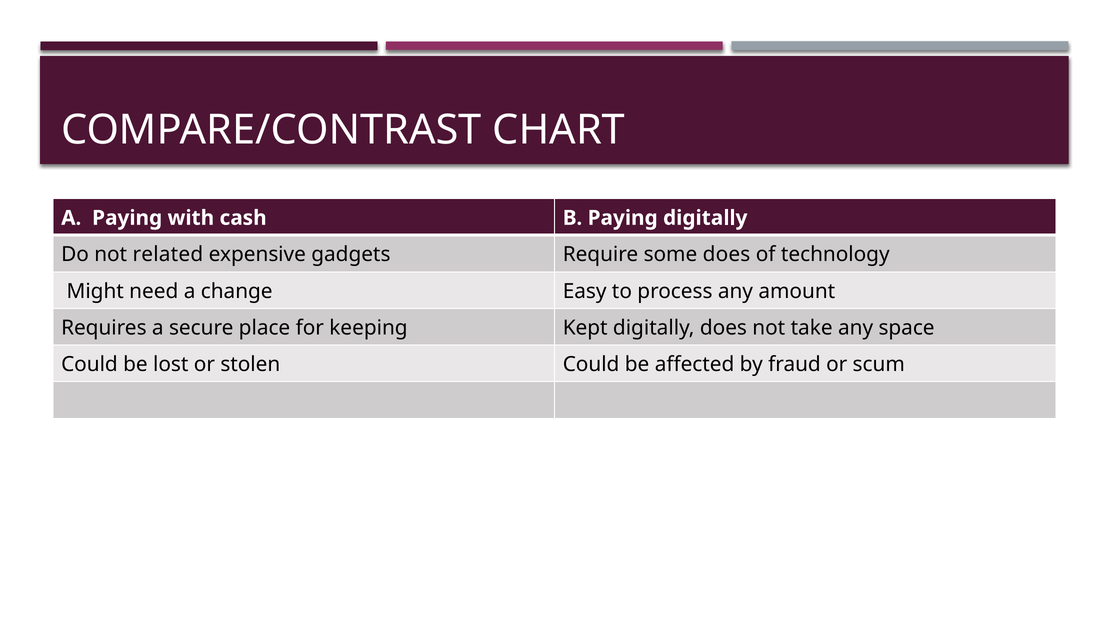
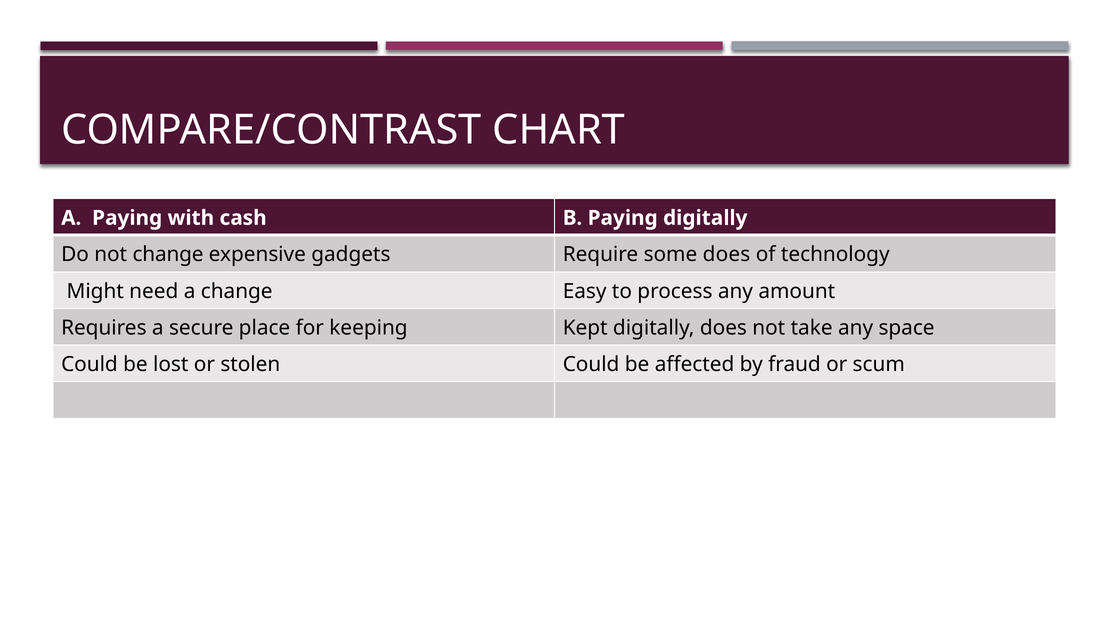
not related: related -> change
